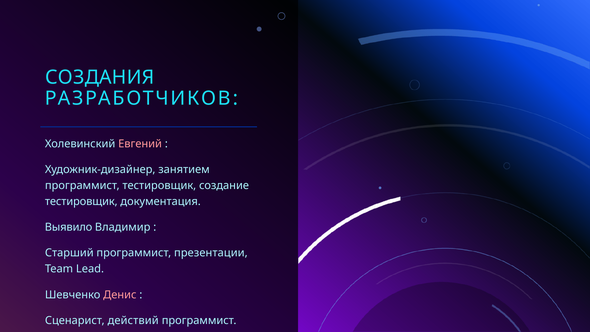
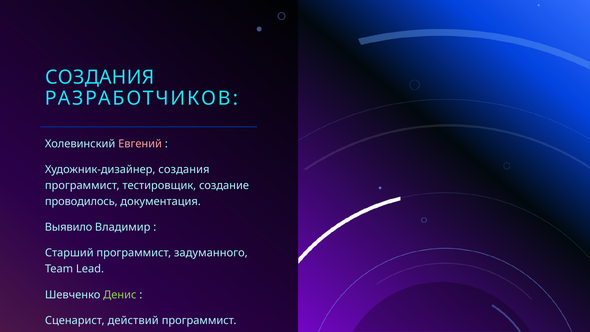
Художник-дизайнер занятием: занятием -> создания
тестировщик at (81, 201): тестировщик -> проводилось
презентации: презентации -> задуманного
Денис colour: pink -> light green
